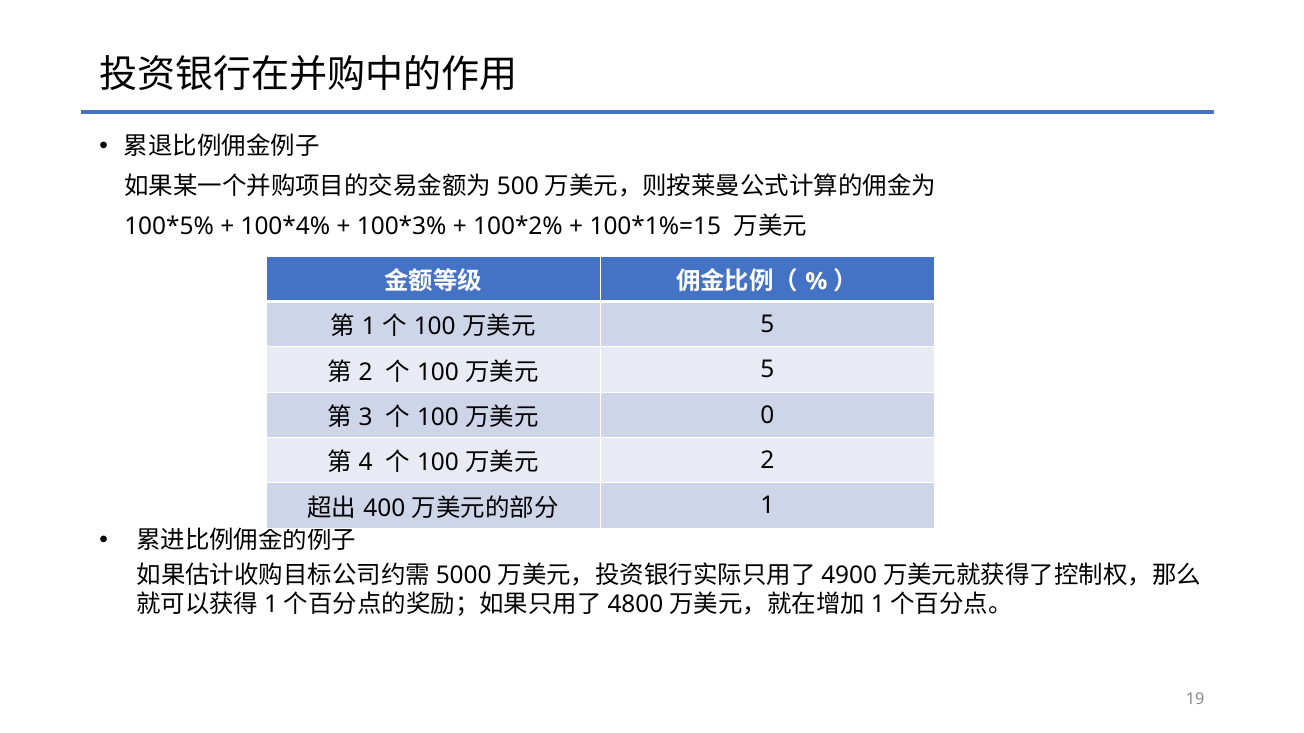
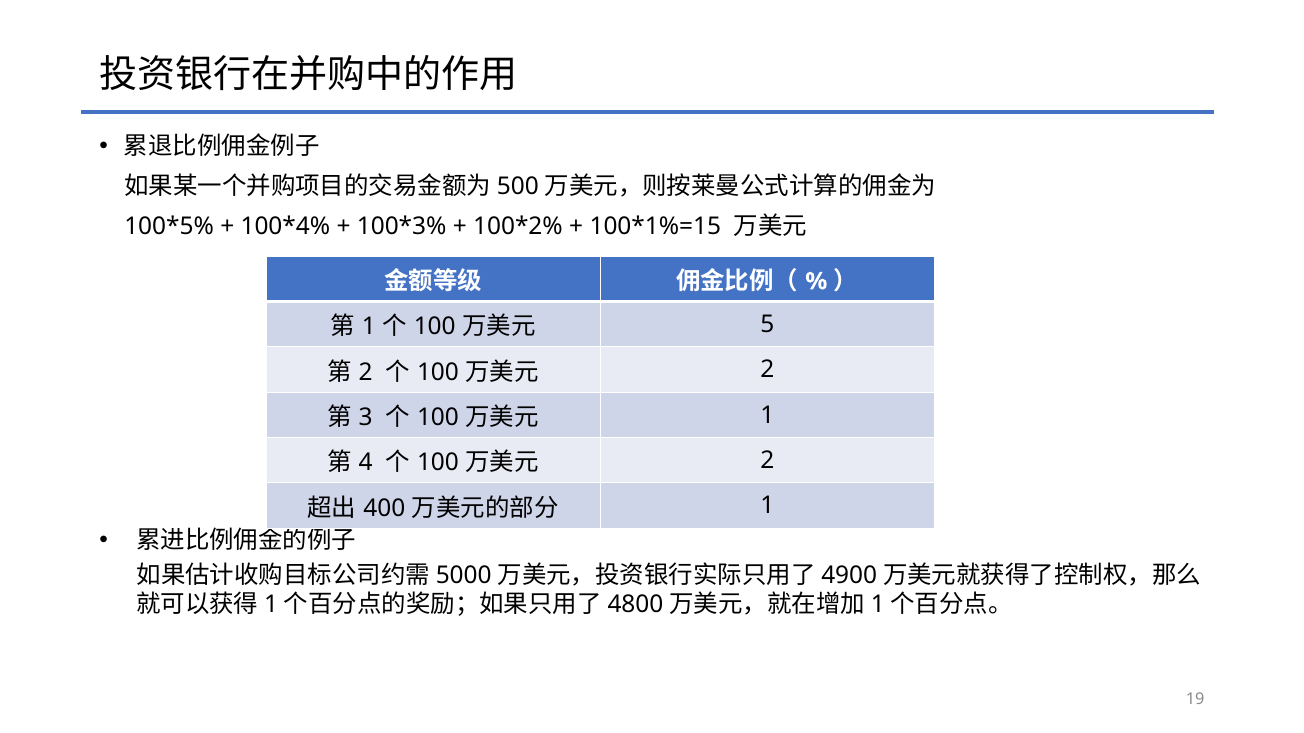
5 at (767, 370): 5 -> 2
0 at (767, 415): 0 -> 1
